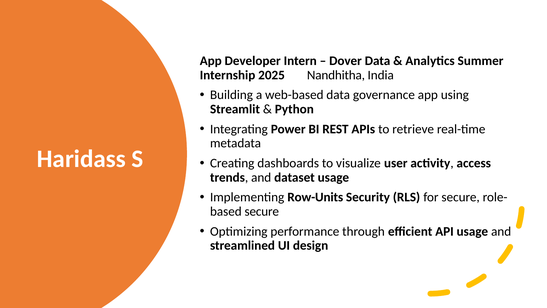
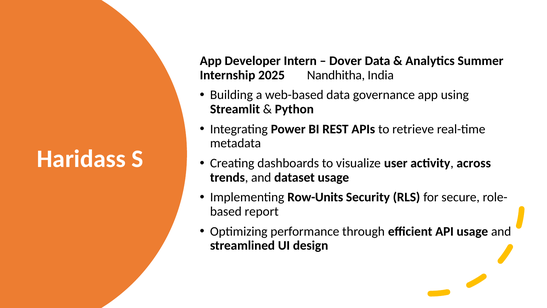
access: access -> across
secure at (262, 211): secure -> report
